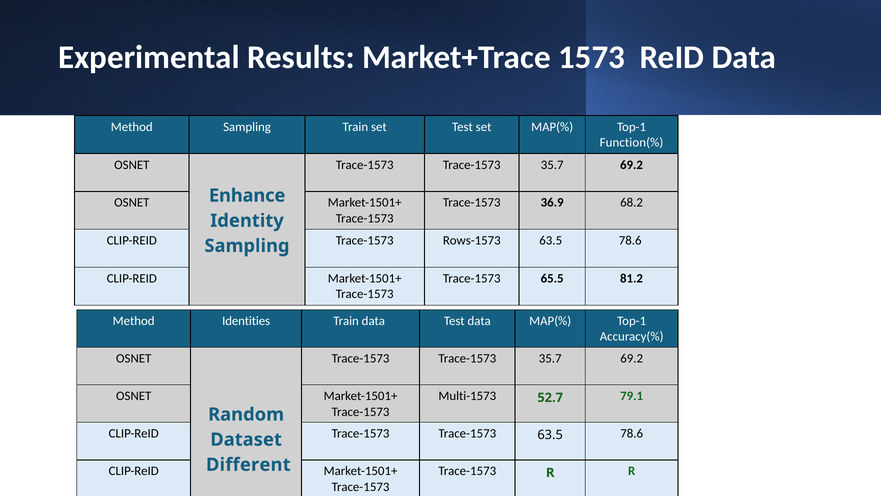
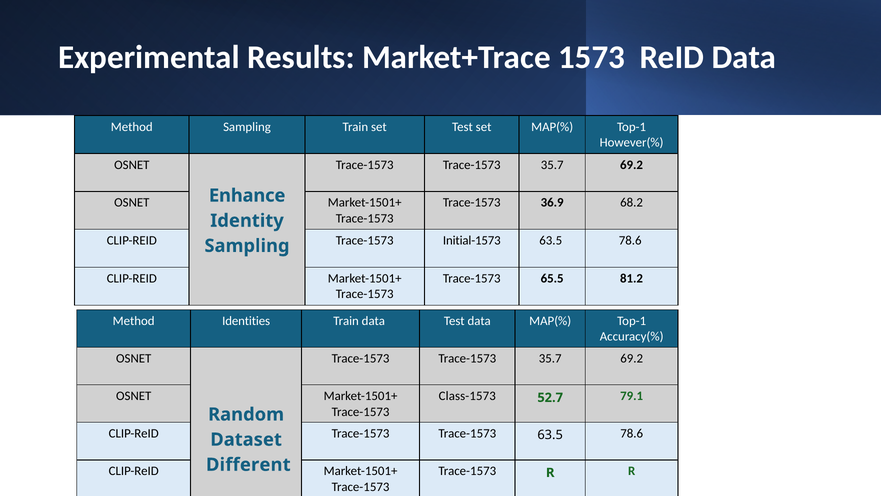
Function(%: Function(% -> However(%
Rows-1573: Rows-1573 -> Initial-1573
Multi-1573: Multi-1573 -> Class-1573
